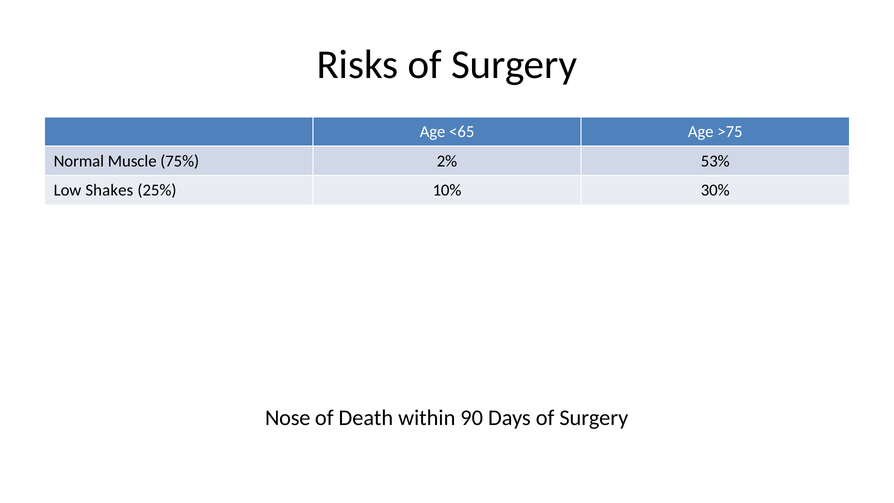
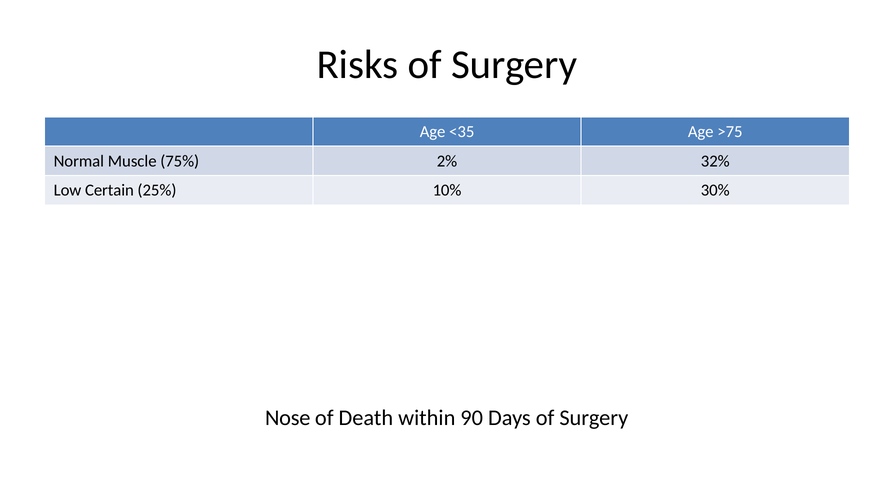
<65: <65 -> <35
53%: 53% -> 32%
Shakes: Shakes -> Certain
